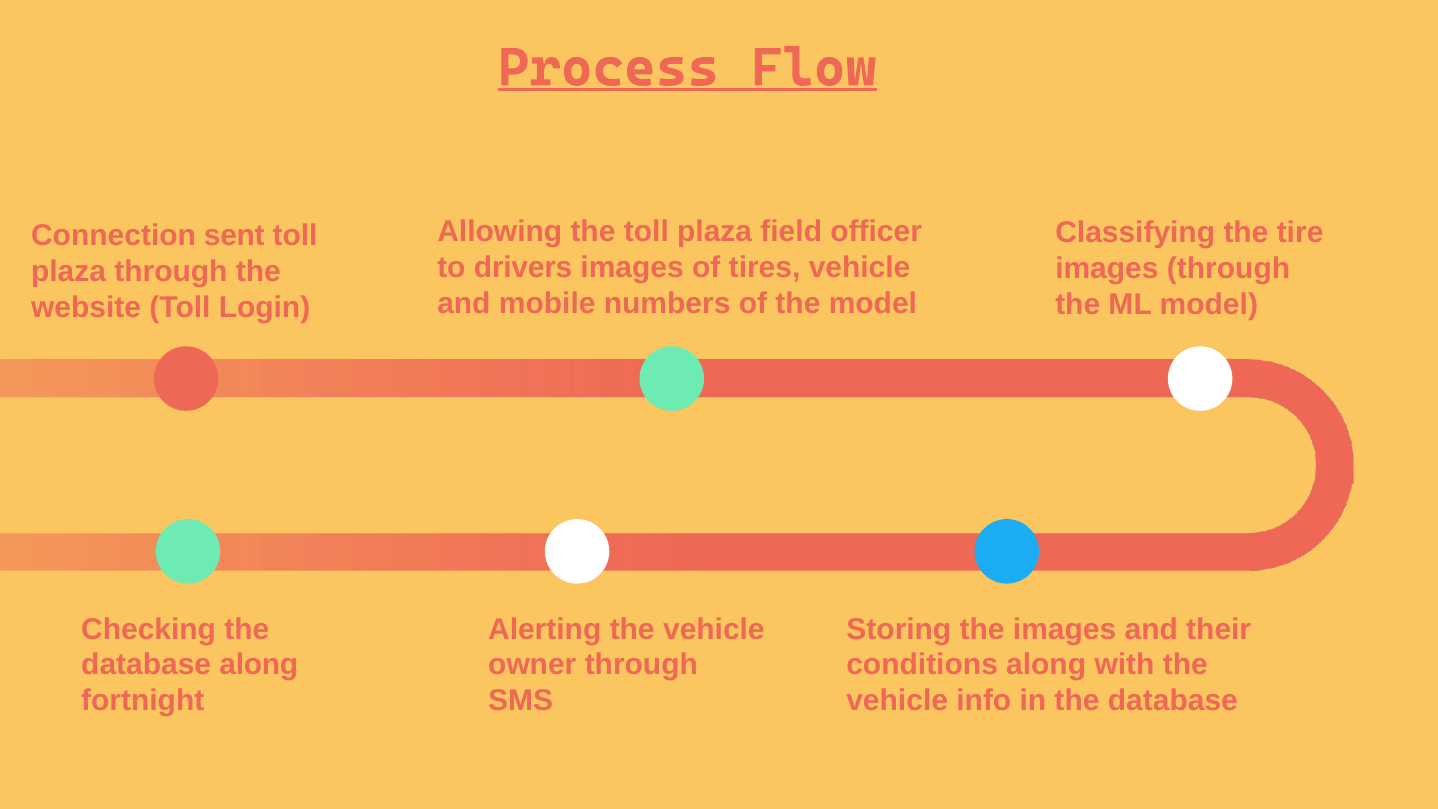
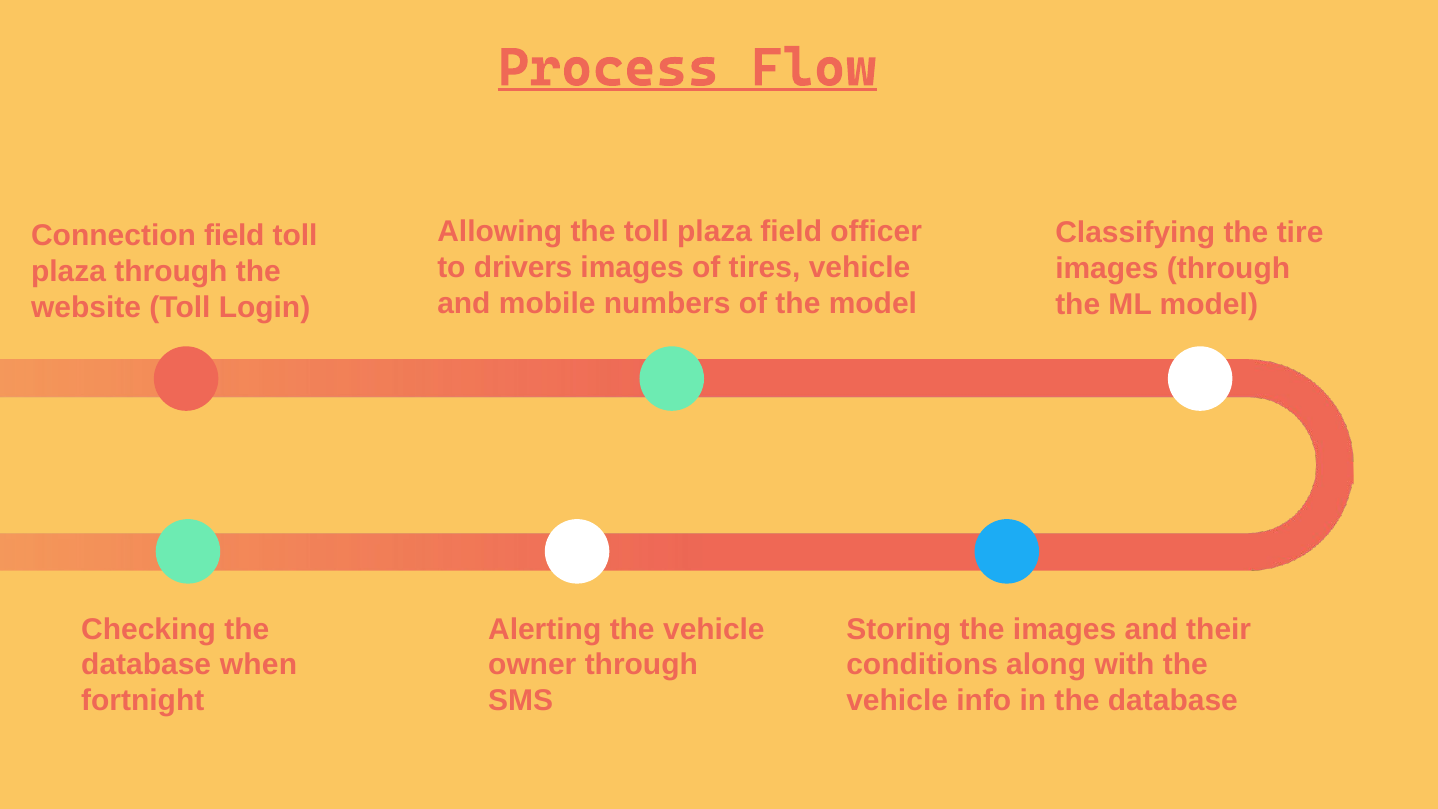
Connection sent: sent -> field
database along: along -> when
